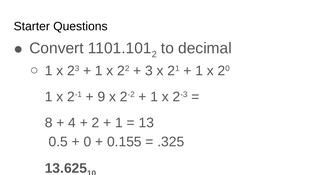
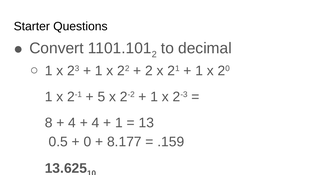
3 at (149, 71): 3 -> 2
9: 9 -> 5
2 at (96, 123): 2 -> 4
0.155: 0.155 -> 8.177
.325: .325 -> .159
